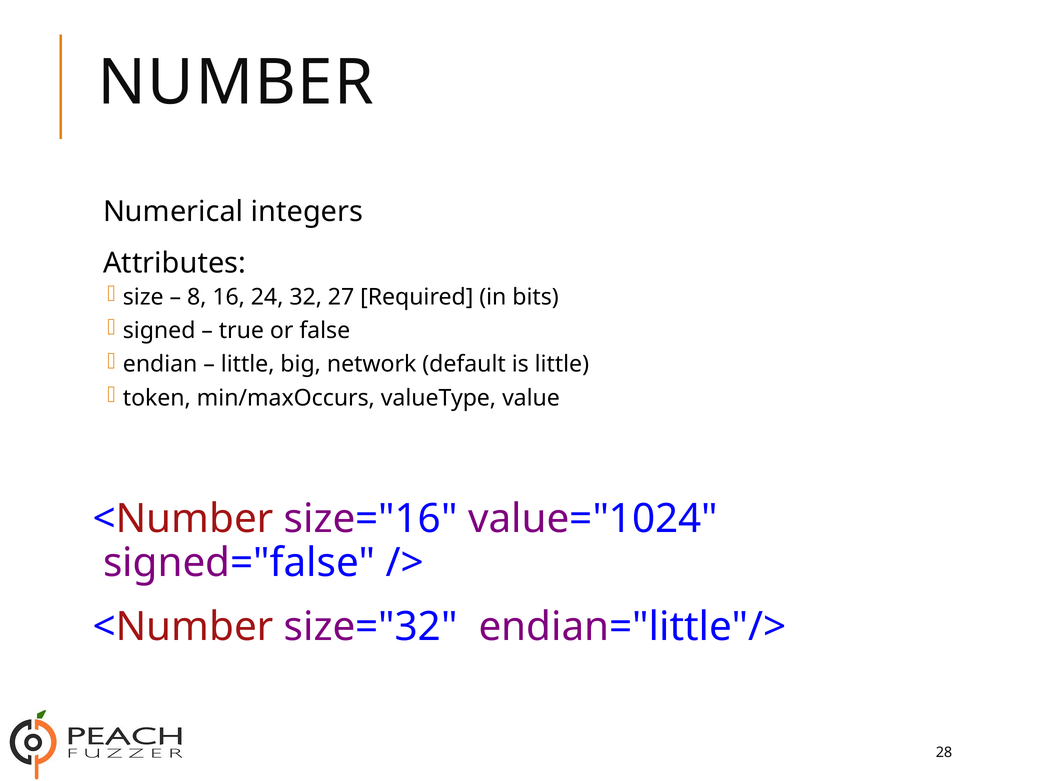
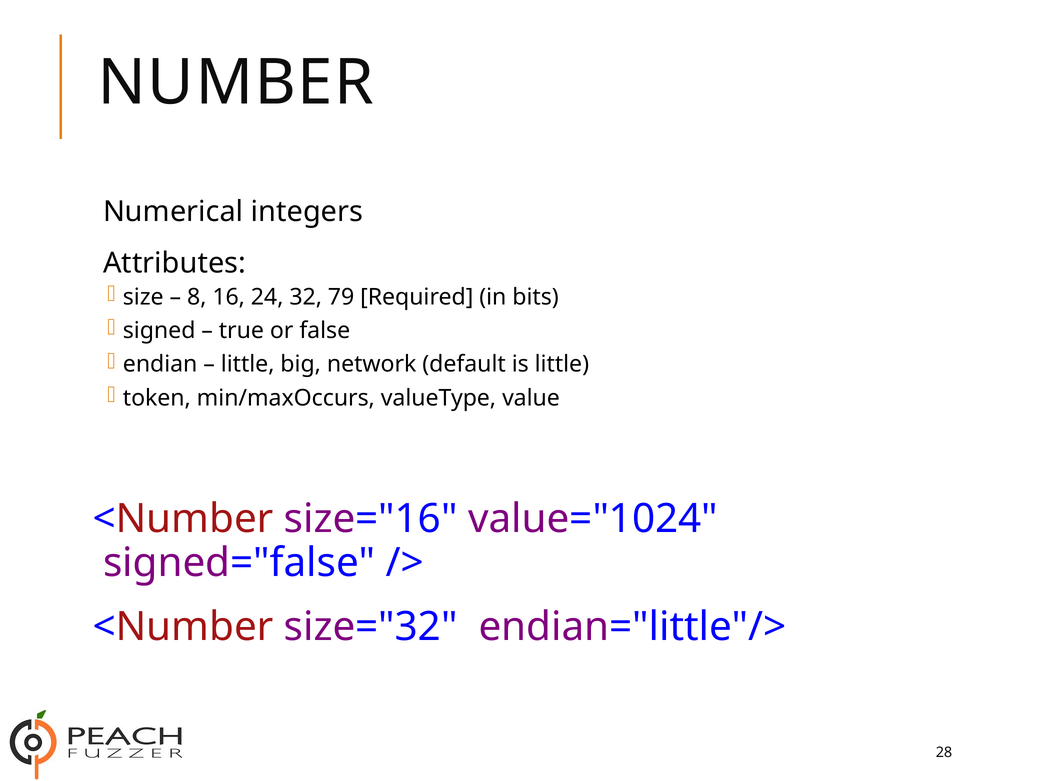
27: 27 -> 79
